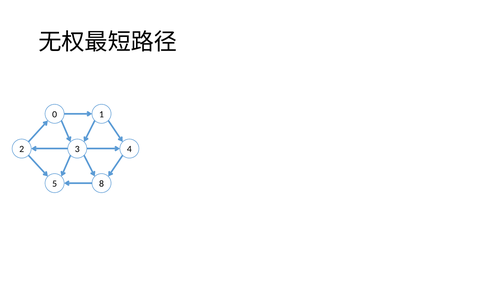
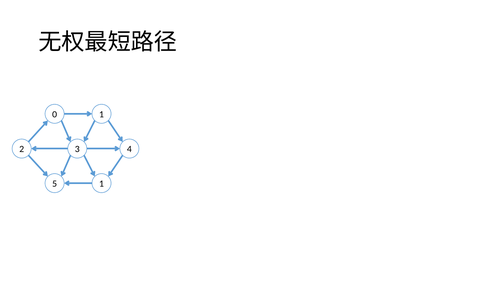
5 8: 8 -> 1
